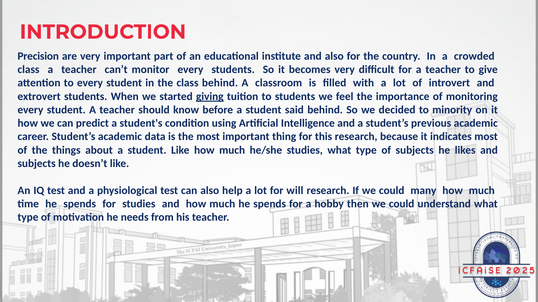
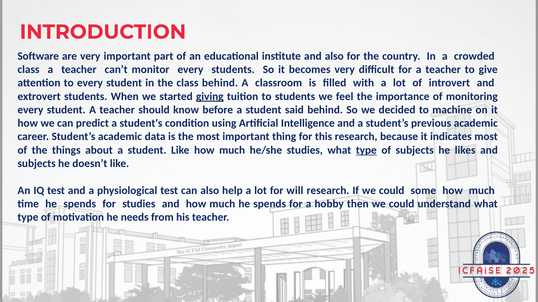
Precision: Precision -> Software
minority: minority -> machine
type at (366, 150) underline: none -> present
many: many -> some
